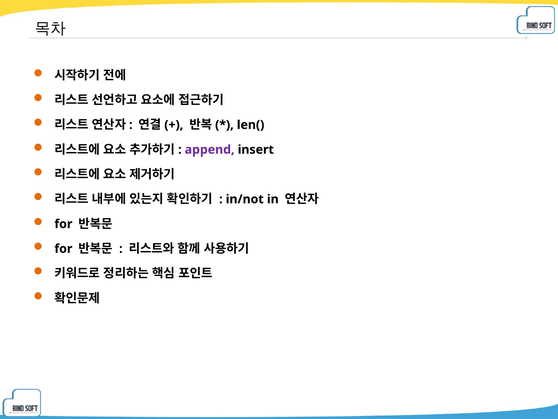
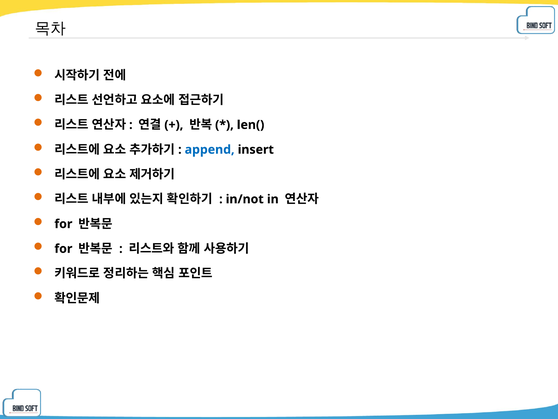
append colour: purple -> blue
